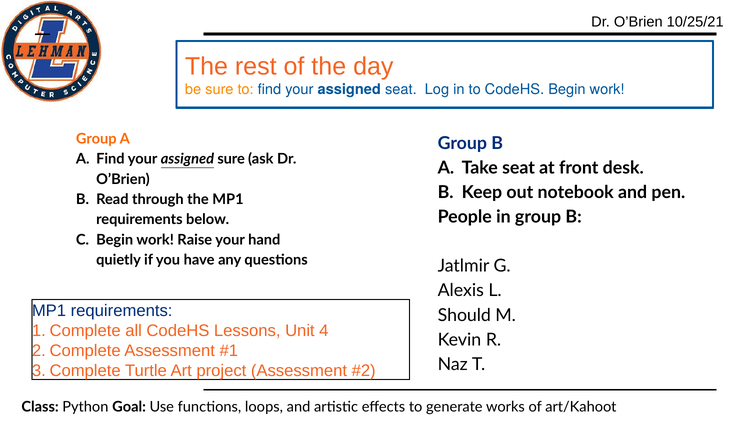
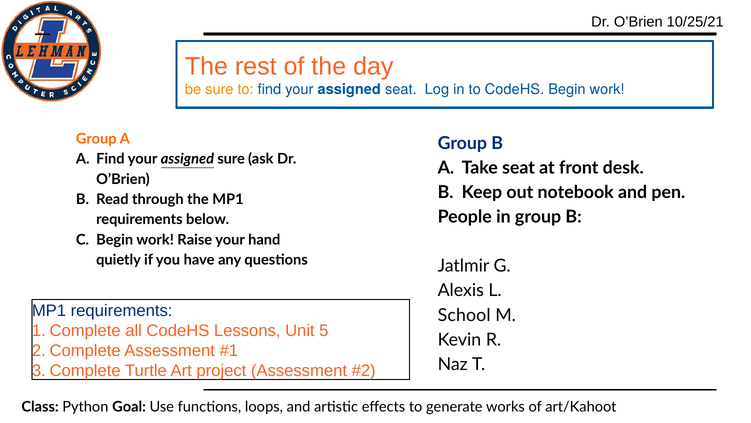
Should: Should -> School
4: 4 -> 5
